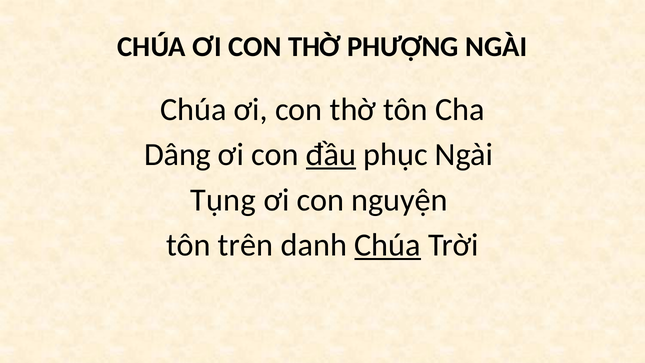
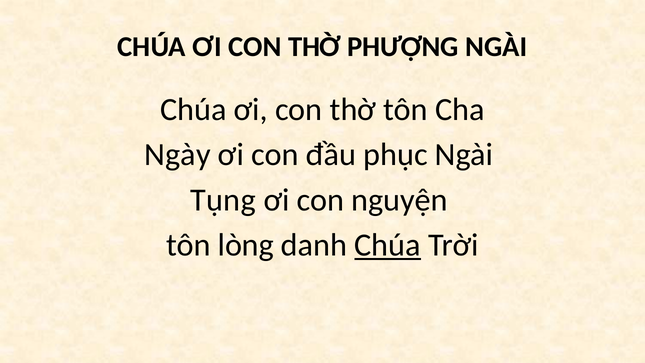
Dâng: Dâng -> Ngày
đầu underline: present -> none
trên: trên -> lòng
